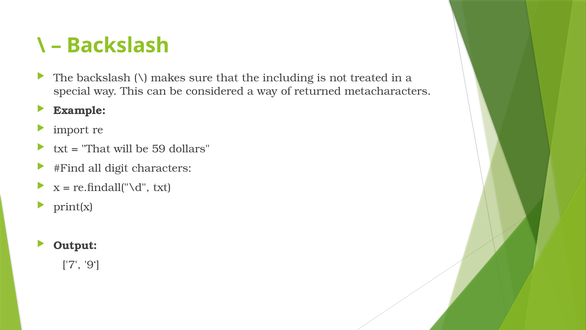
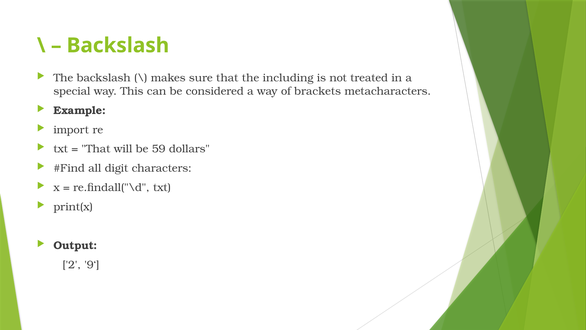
returned: returned -> brackets
7: 7 -> 2
